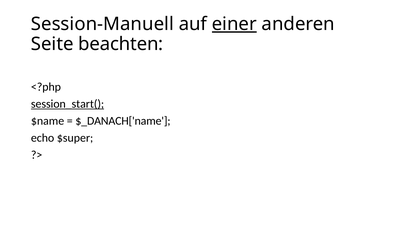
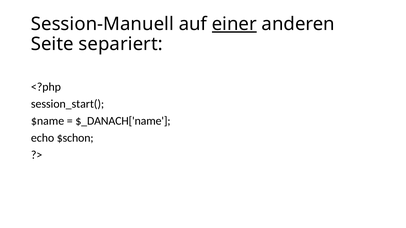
beachten: beachten -> separiert
session_start( underline: present -> none
$super: $super -> $schon
